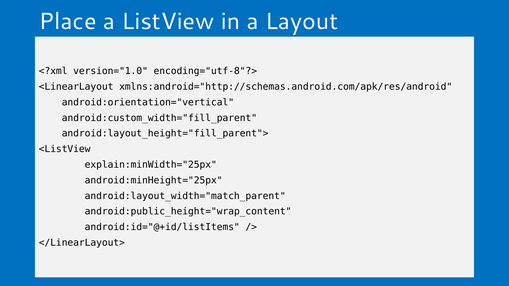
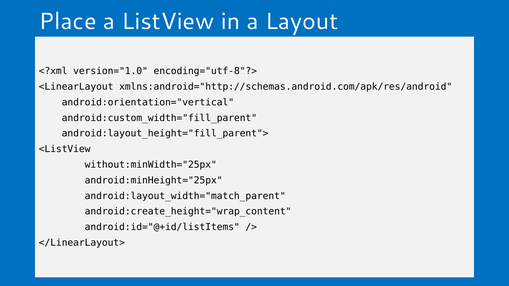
explain:minWidth="25px: explain:minWidth="25px -> without:minWidth="25px
android:public_height="wrap_content: android:public_height="wrap_content -> android:create_height="wrap_content
